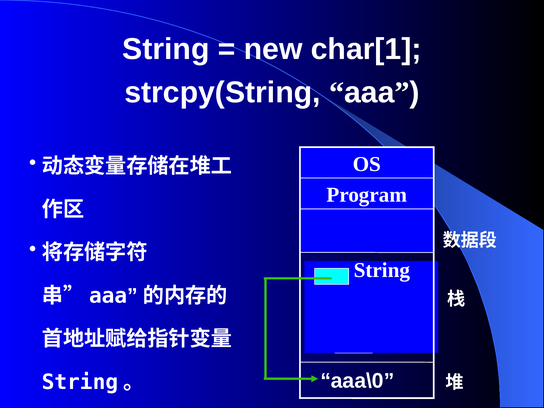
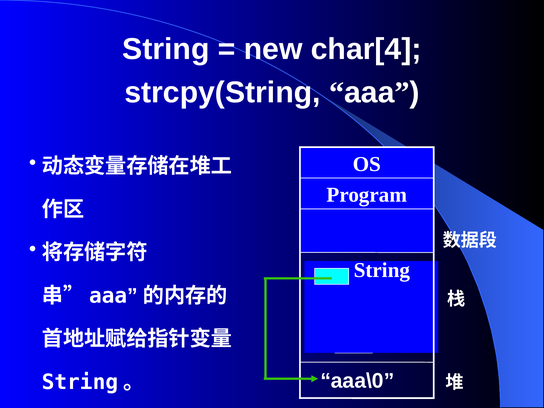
char[1: char[1 -> char[4
